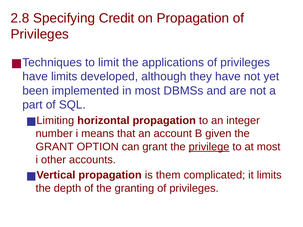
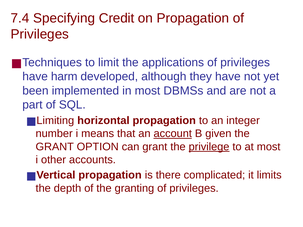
2.8: 2.8 -> 7.4
have limits: limits -> harm
account underline: none -> present
them: them -> there
